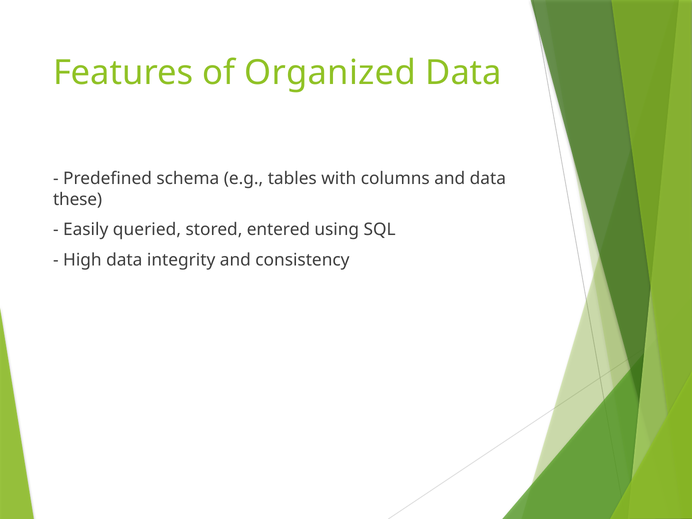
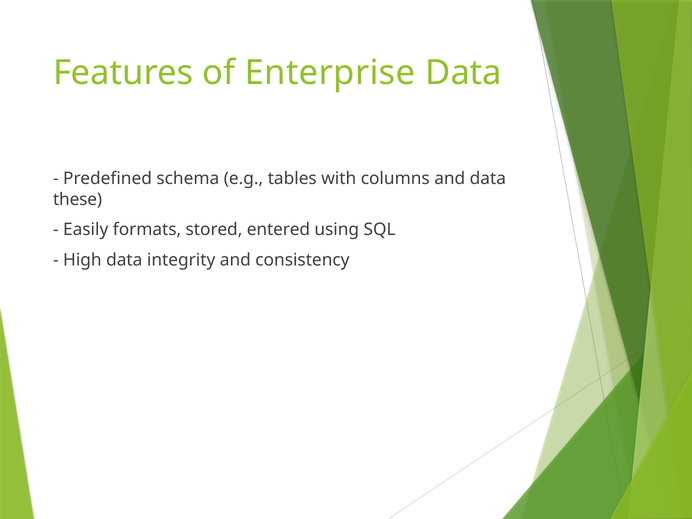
Organized: Organized -> Enterprise
queried: queried -> formats
